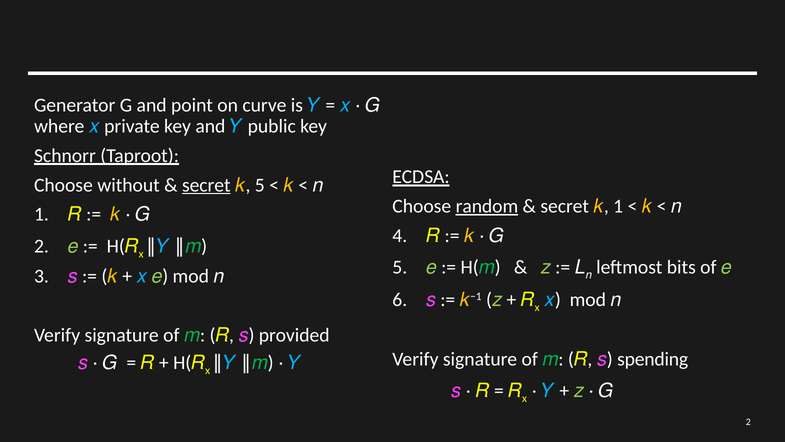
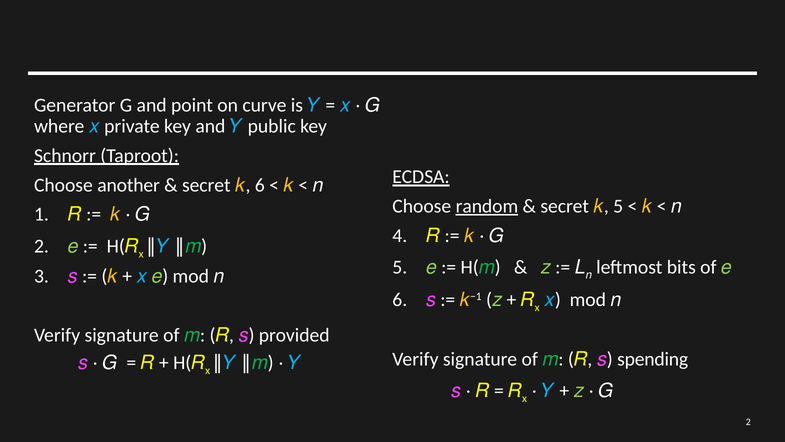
without: without -> another
secret at (206, 185) underline: present -> none
𝑘 5: 5 -> 6
𝑘 1: 1 -> 5
